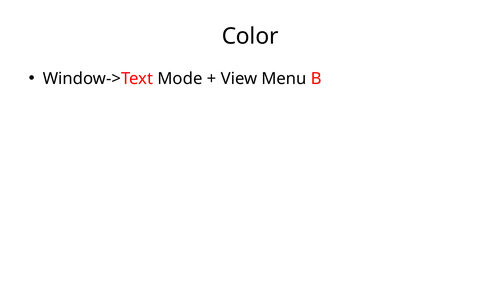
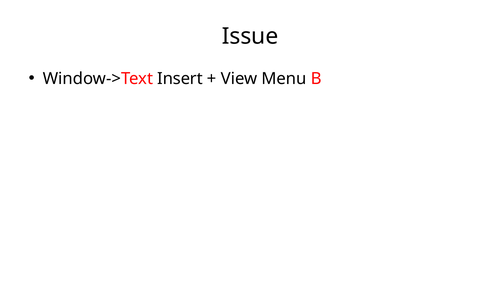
Color: Color -> Issue
Mode: Mode -> Insert
